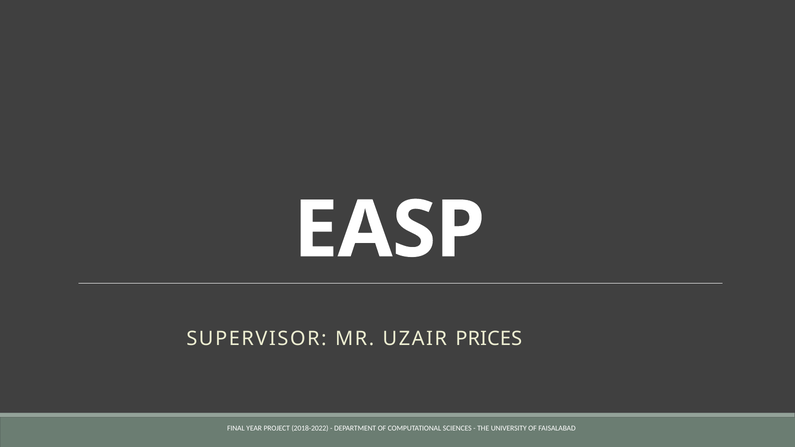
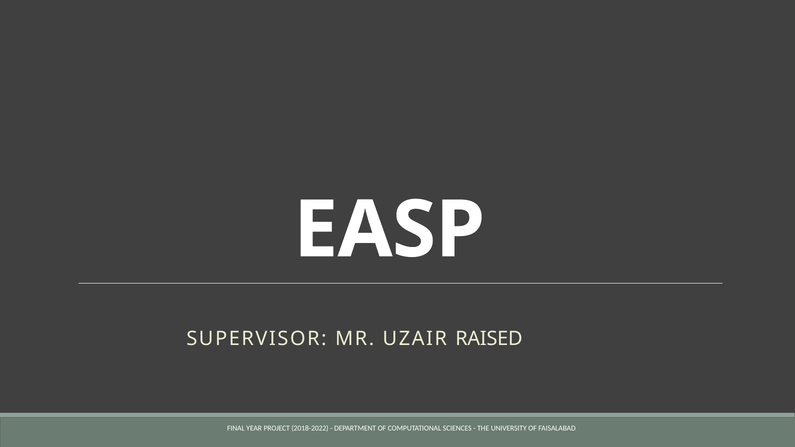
PRICES: PRICES -> RAISED
